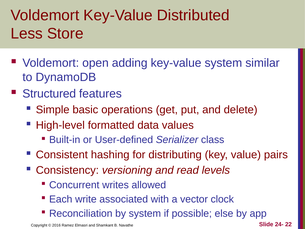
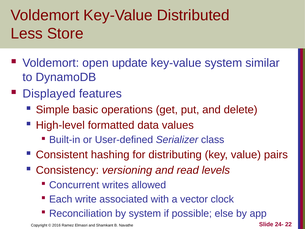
adding: adding -> update
Structured: Structured -> Displayed
